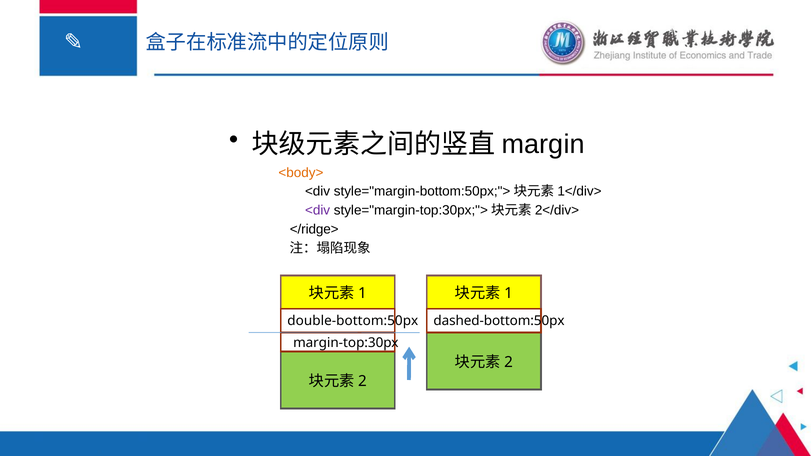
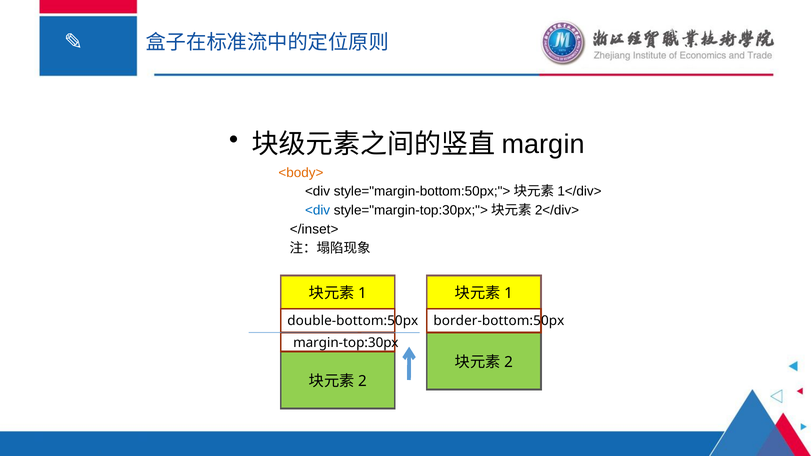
<div at (318, 210) colour: purple -> blue
</ridge>: </ridge> -> </inset>
dashed-bottom:50px: dashed-bottom:50px -> border-bottom:50px
